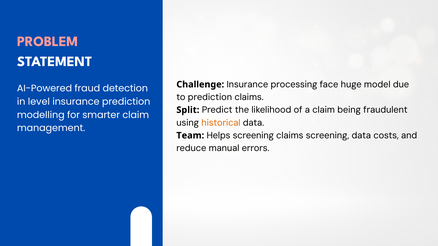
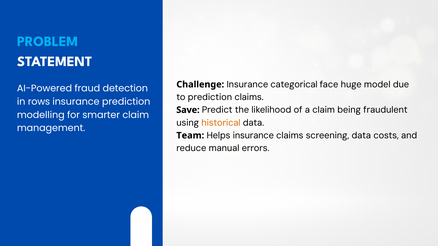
PROBLEM colour: pink -> light blue
processing: processing -> categorical
level: level -> rows
Split: Split -> Save
Helps screening: screening -> insurance
